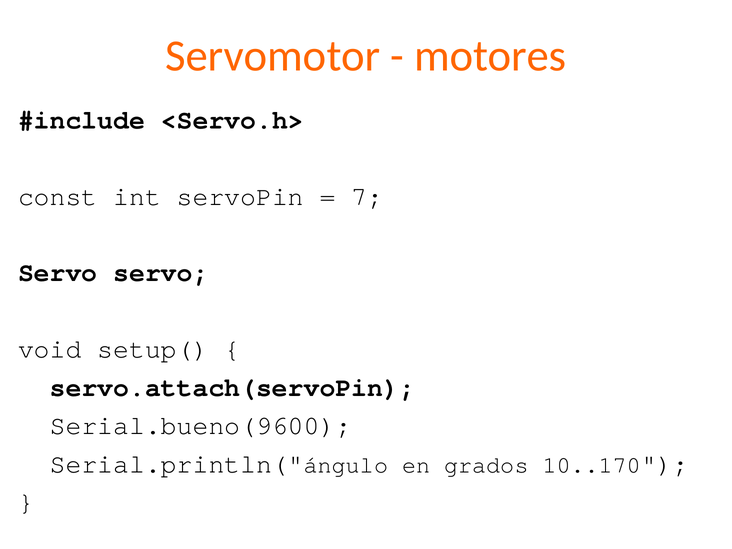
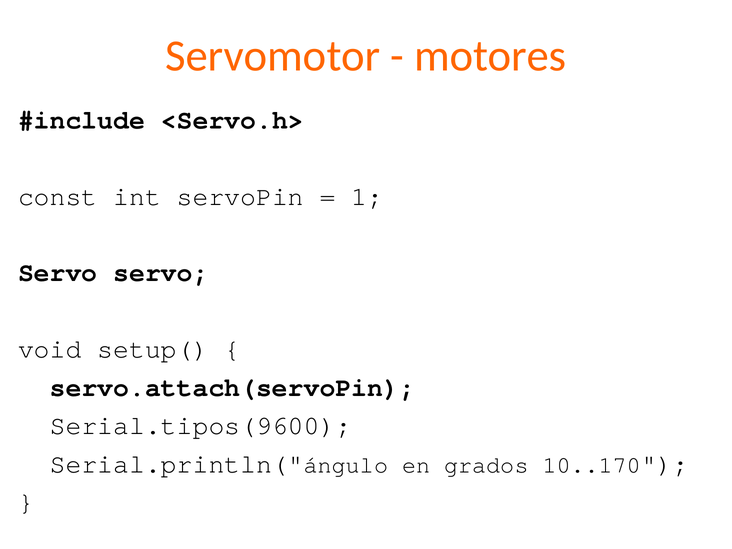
7: 7 -> 1
Serial.bueno(9600: Serial.bueno(9600 -> Serial.tipos(9600
